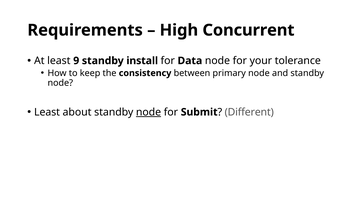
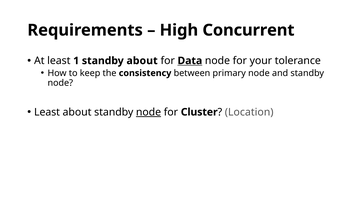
9: 9 -> 1
standby install: install -> about
Data underline: none -> present
Submit: Submit -> Cluster
Different: Different -> Location
